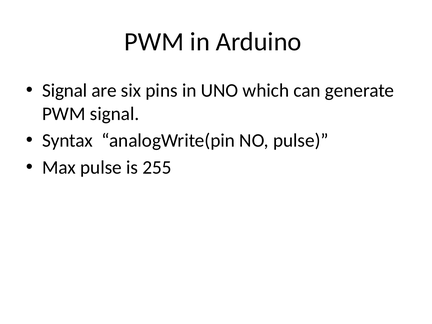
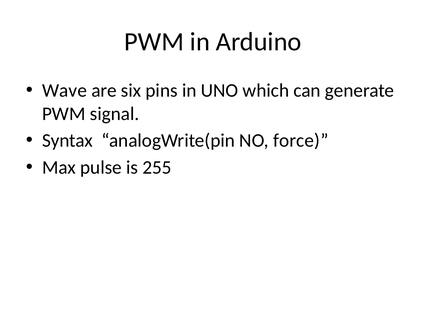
Signal at (65, 91): Signal -> Wave
NO pulse: pulse -> force
